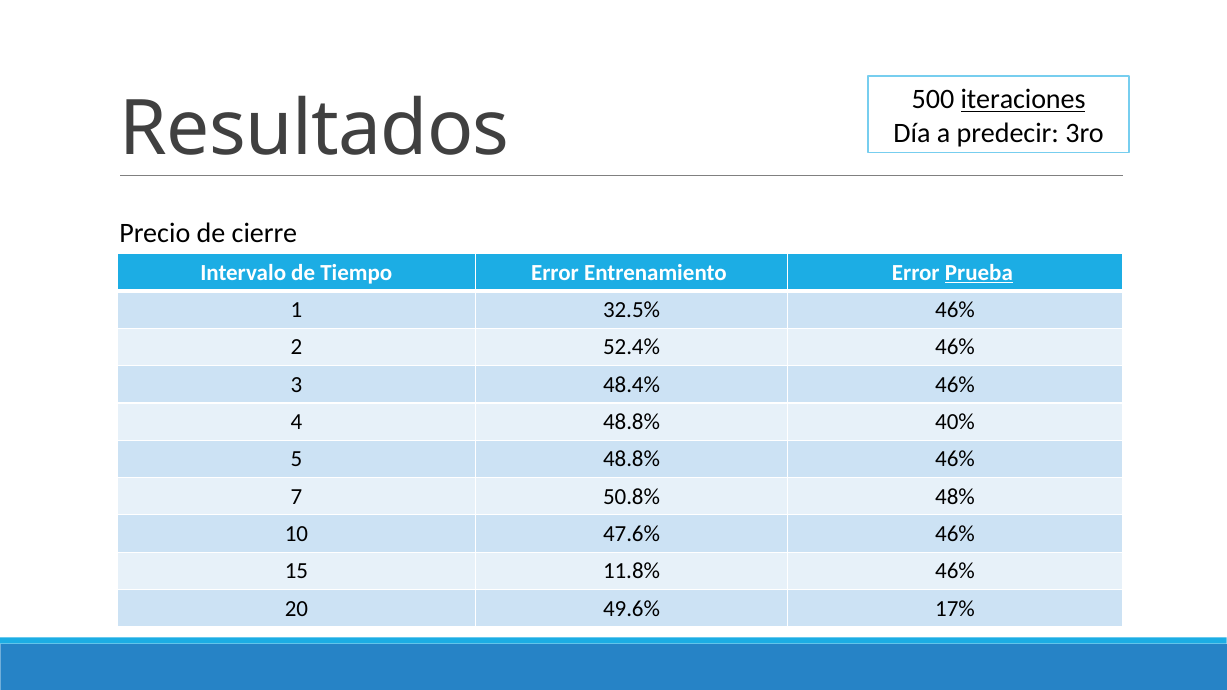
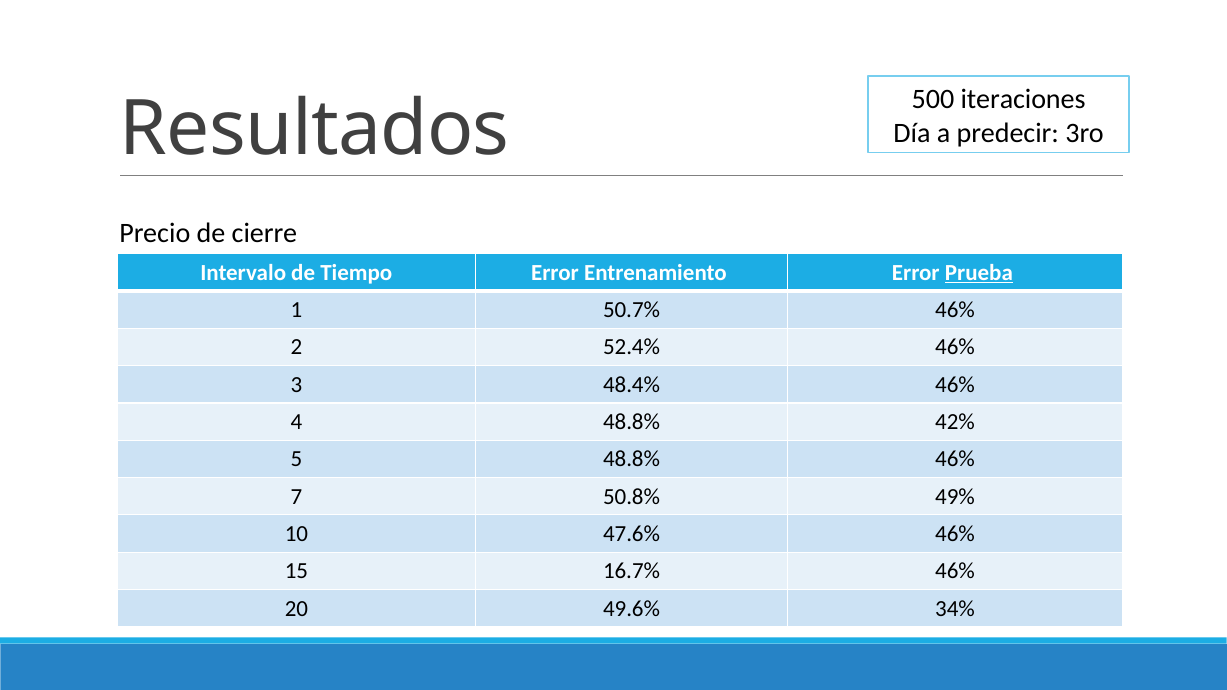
iteraciones underline: present -> none
32.5%: 32.5% -> 50.7%
40%: 40% -> 42%
48%: 48% -> 49%
11.8%: 11.8% -> 16.7%
17%: 17% -> 34%
